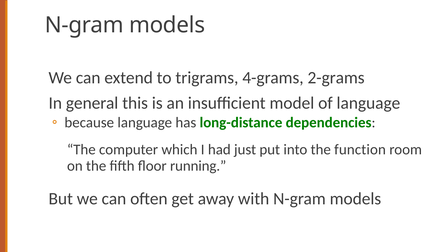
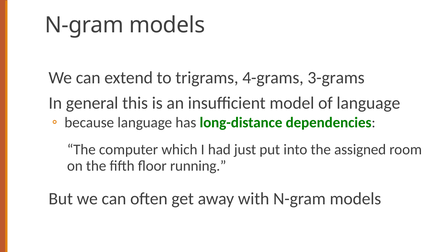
2-grams: 2-grams -> 3-grams
function: function -> assigned
